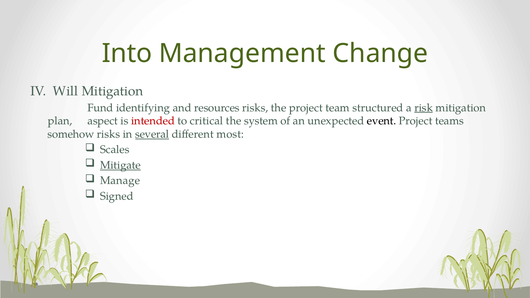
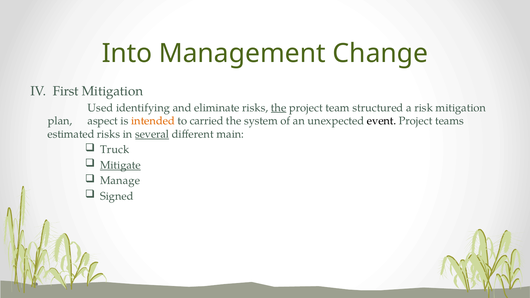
Will: Will -> First
Fund: Fund -> Used
resources: resources -> eliminate
the at (279, 108) underline: none -> present
risk underline: present -> none
intended colour: red -> orange
critical: critical -> carried
somehow: somehow -> estimated
most: most -> main
Scales: Scales -> Truck
